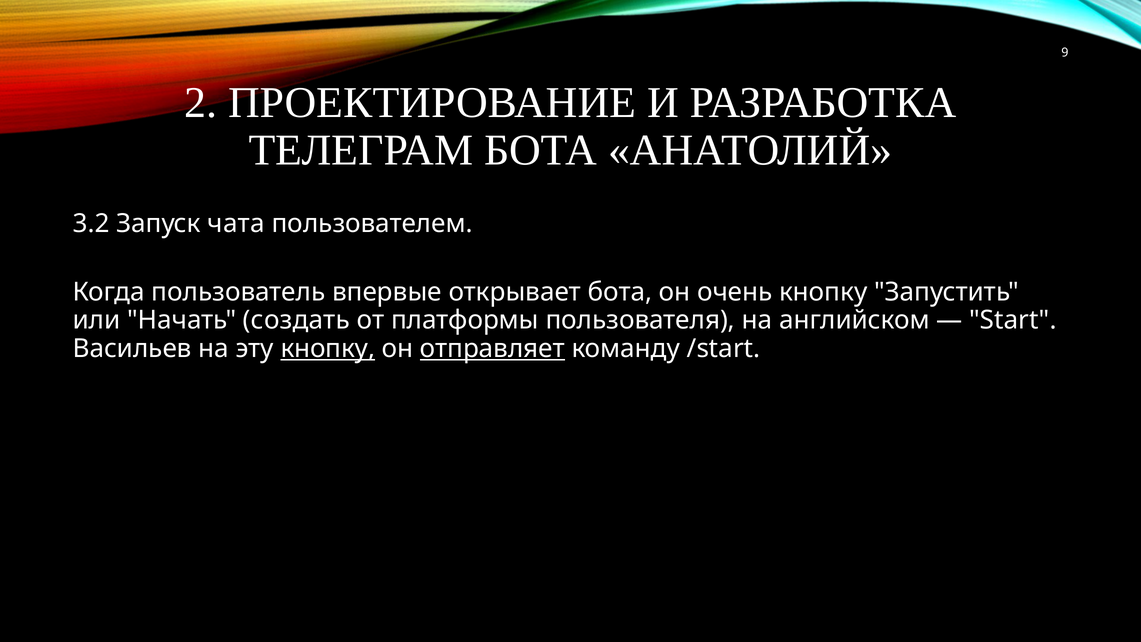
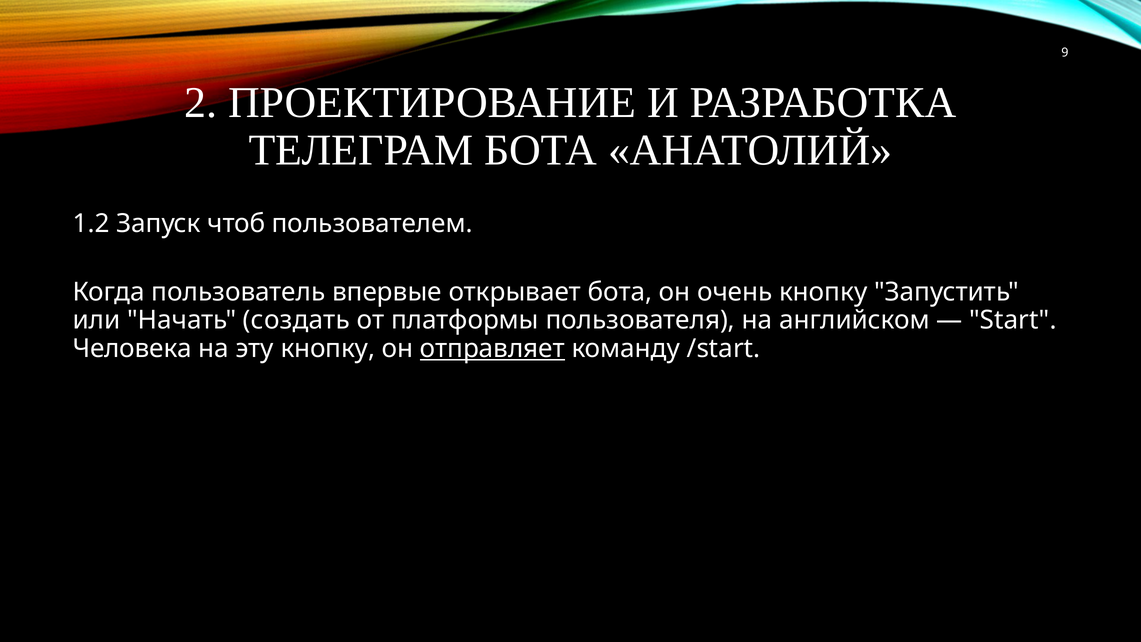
3.2: 3.2 -> 1.2
чата: чата -> чтоб
Васильев: Васильев -> Человека
кнопку at (328, 348) underline: present -> none
